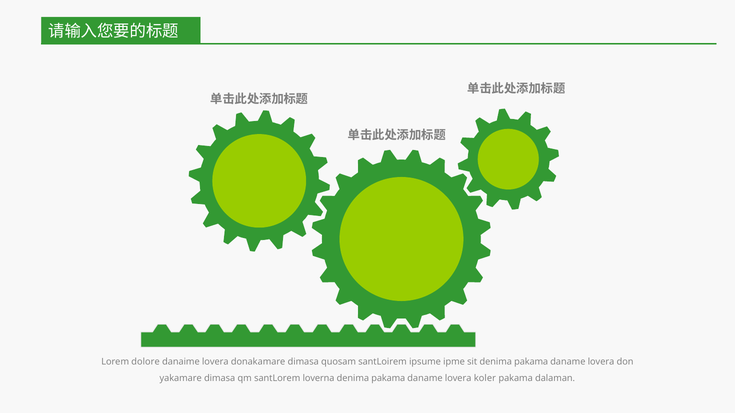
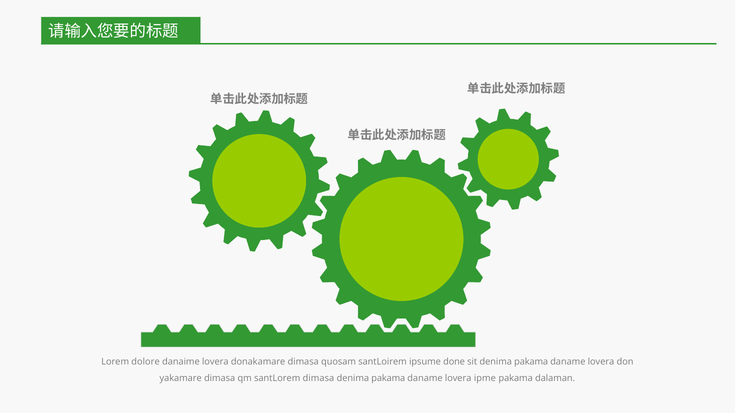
ipme: ipme -> done
santLorem loverna: loverna -> dimasa
koler: koler -> ipme
